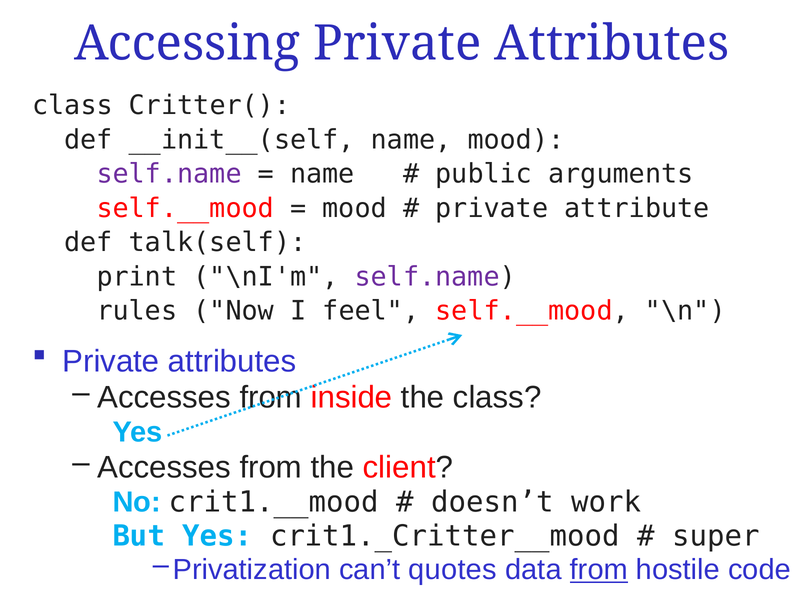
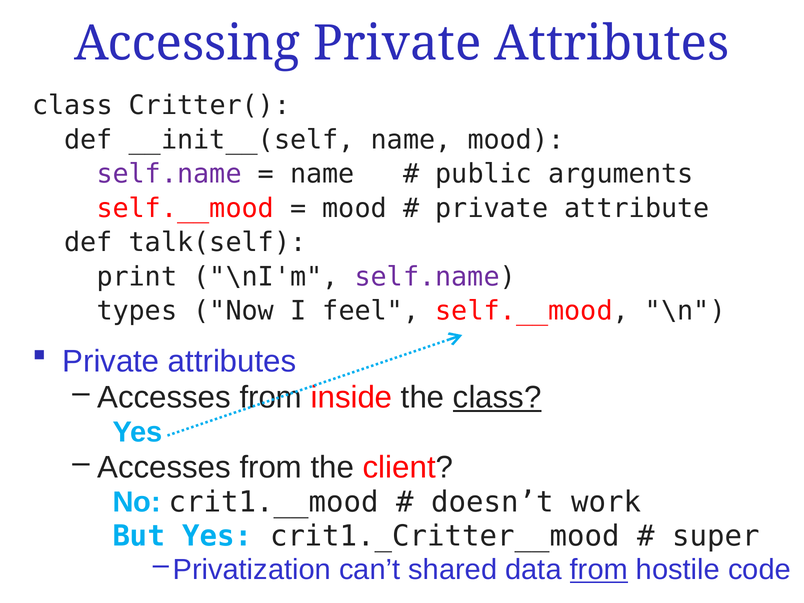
rules: rules -> types
class at (497, 398) underline: none -> present
quotes: quotes -> shared
